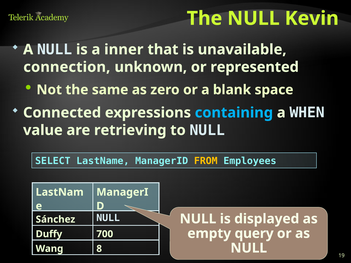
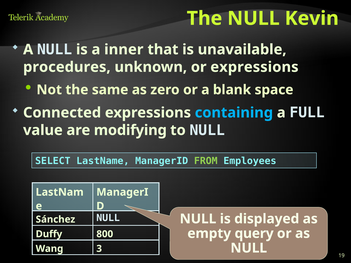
connection: connection -> procedures
or represented: represented -> expressions
WHEN: WHEN -> FULL
retrieving: retrieving -> modifying
FROM colour: yellow -> light green
700: 700 -> 800
8: 8 -> 3
